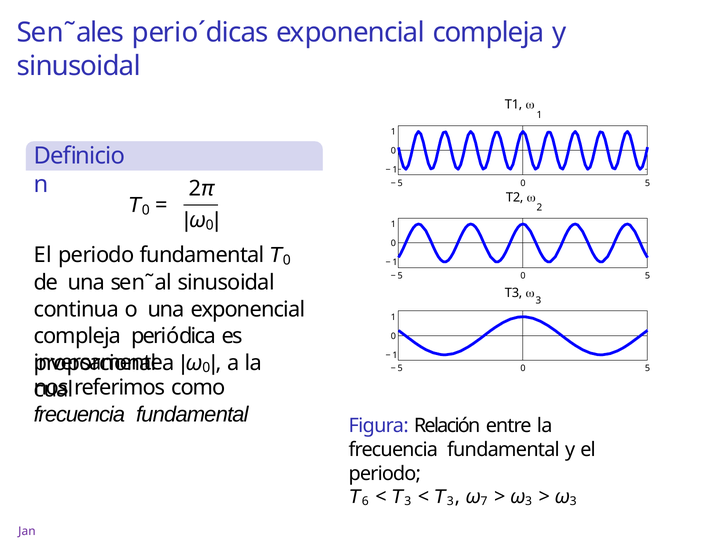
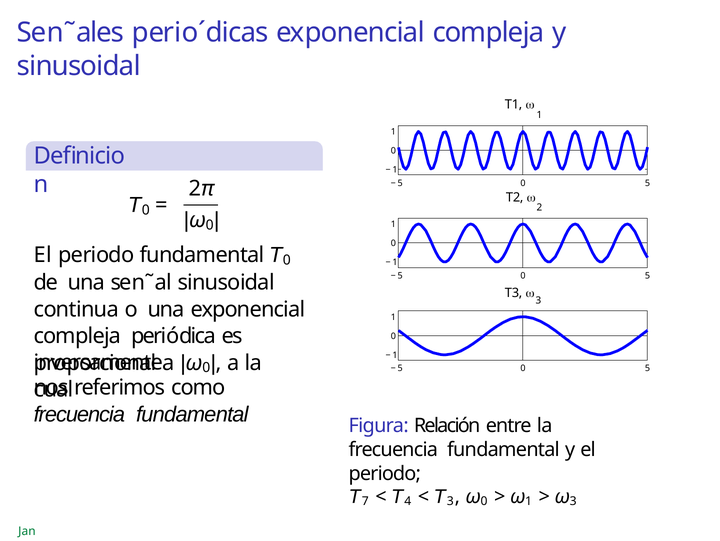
6: 6 -> 7
3 at (408, 501): 3 -> 4
7 at (484, 501): 7 -> 0
3 at (529, 501): 3 -> 1
Jan colour: purple -> green
